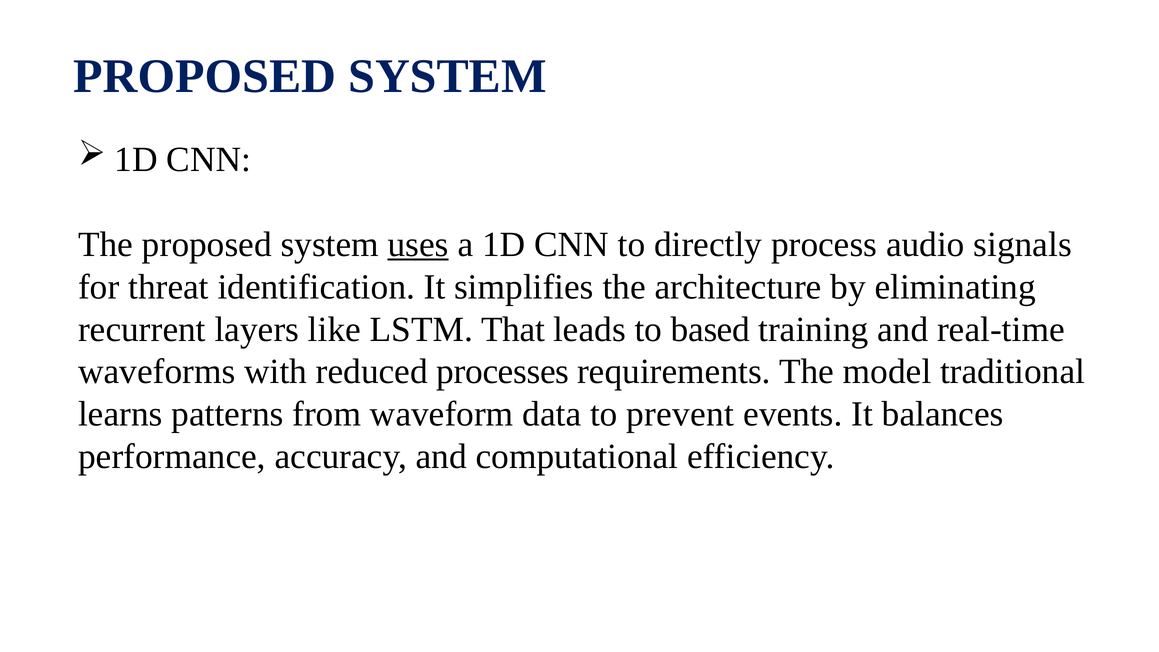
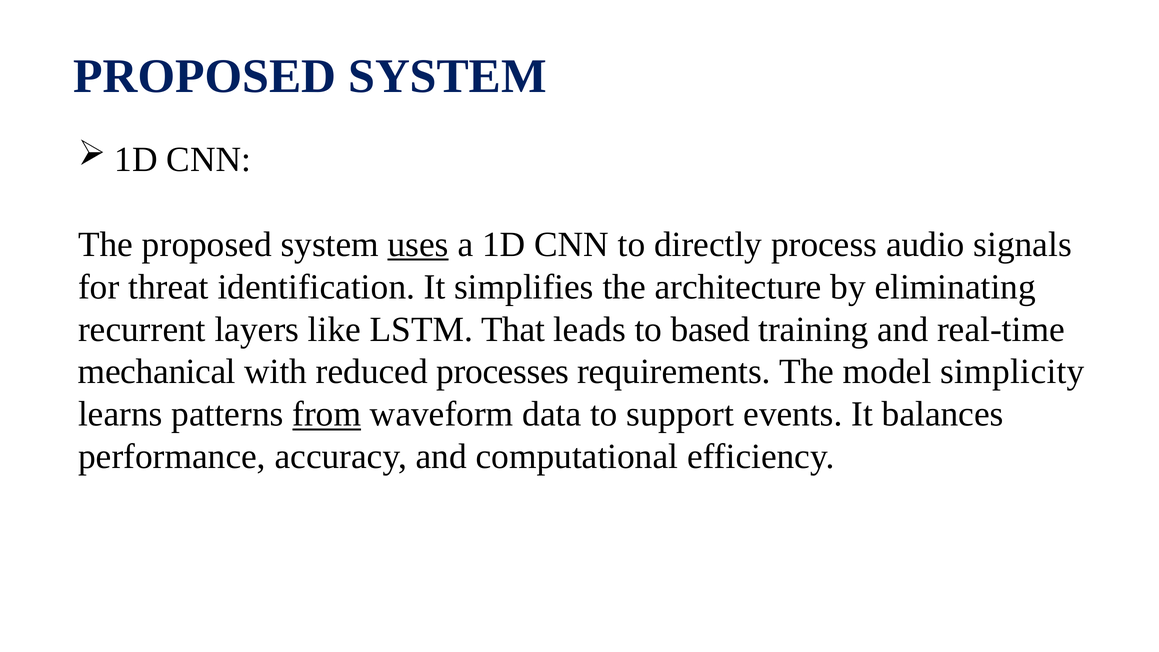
waveforms: waveforms -> mechanical
traditional: traditional -> simplicity
from underline: none -> present
prevent: prevent -> support
